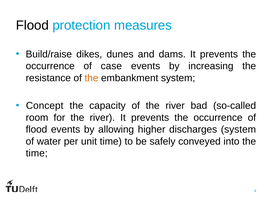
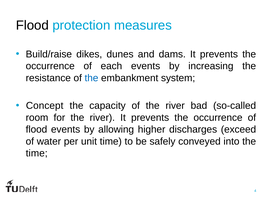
case: case -> each
the at (91, 78) colour: orange -> blue
discharges system: system -> exceed
